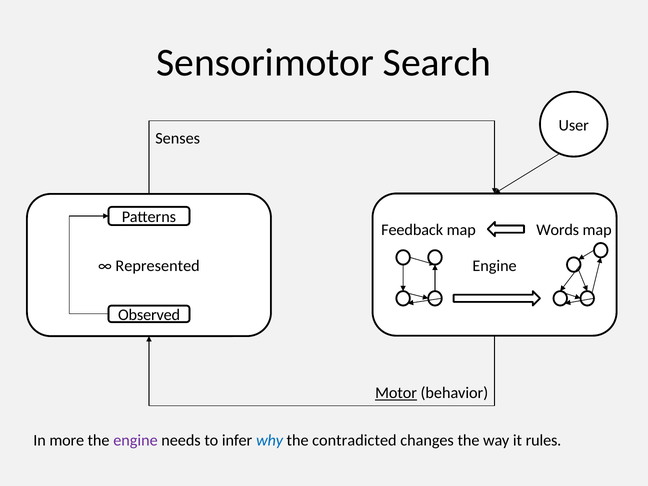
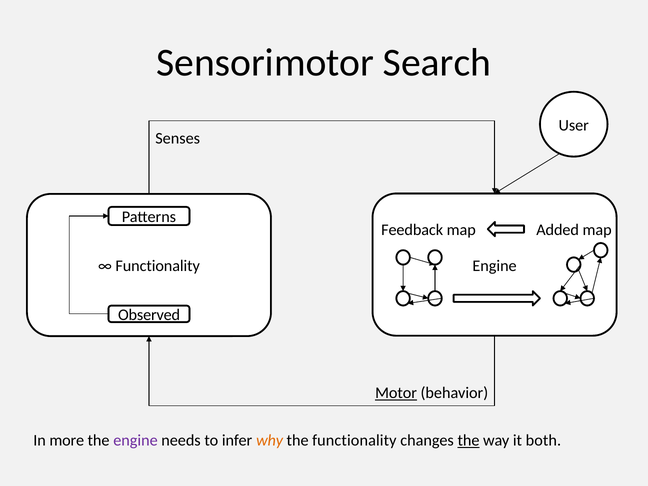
Words: Words -> Added
Represented at (158, 266): Represented -> Functionality
why colour: blue -> orange
the contradicted: contradicted -> functionality
the at (468, 441) underline: none -> present
rules: rules -> both
